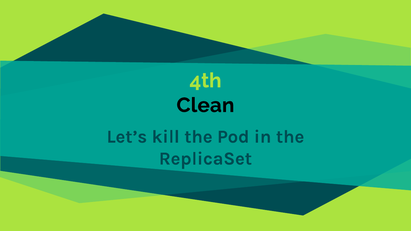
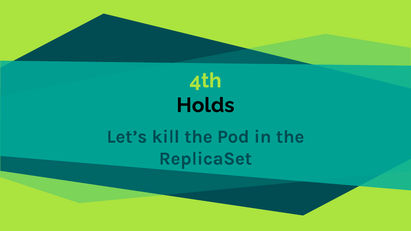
Clean: Clean -> Holds
